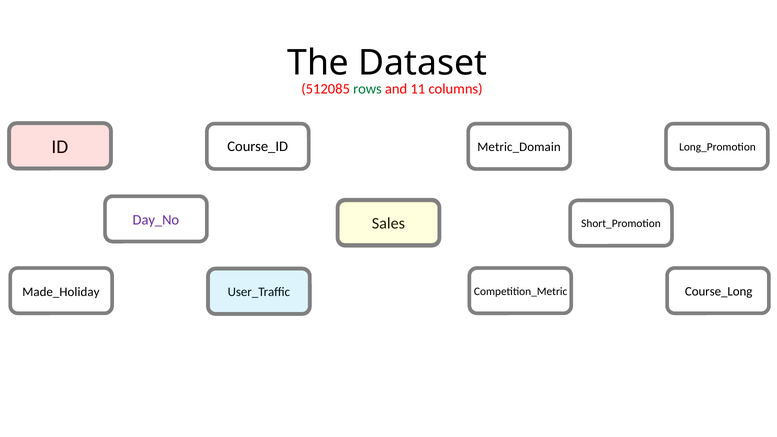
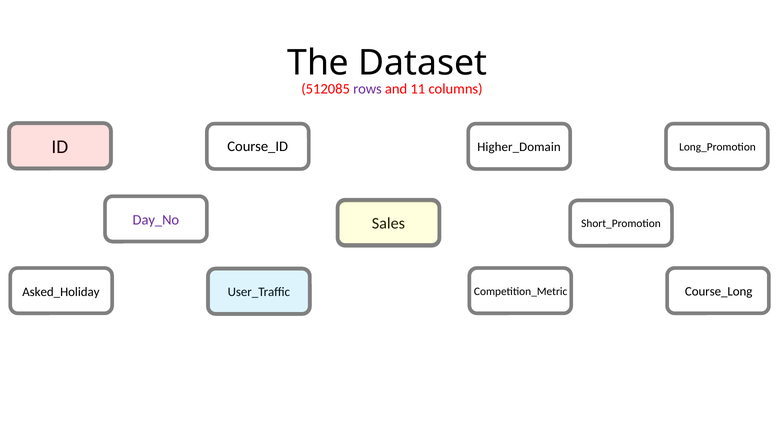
rows colour: green -> purple
Metric_Domain: Metric_Domain -> Higher_Domain
Made_Holiday: Made_Holiday -> Asked_Holiday
